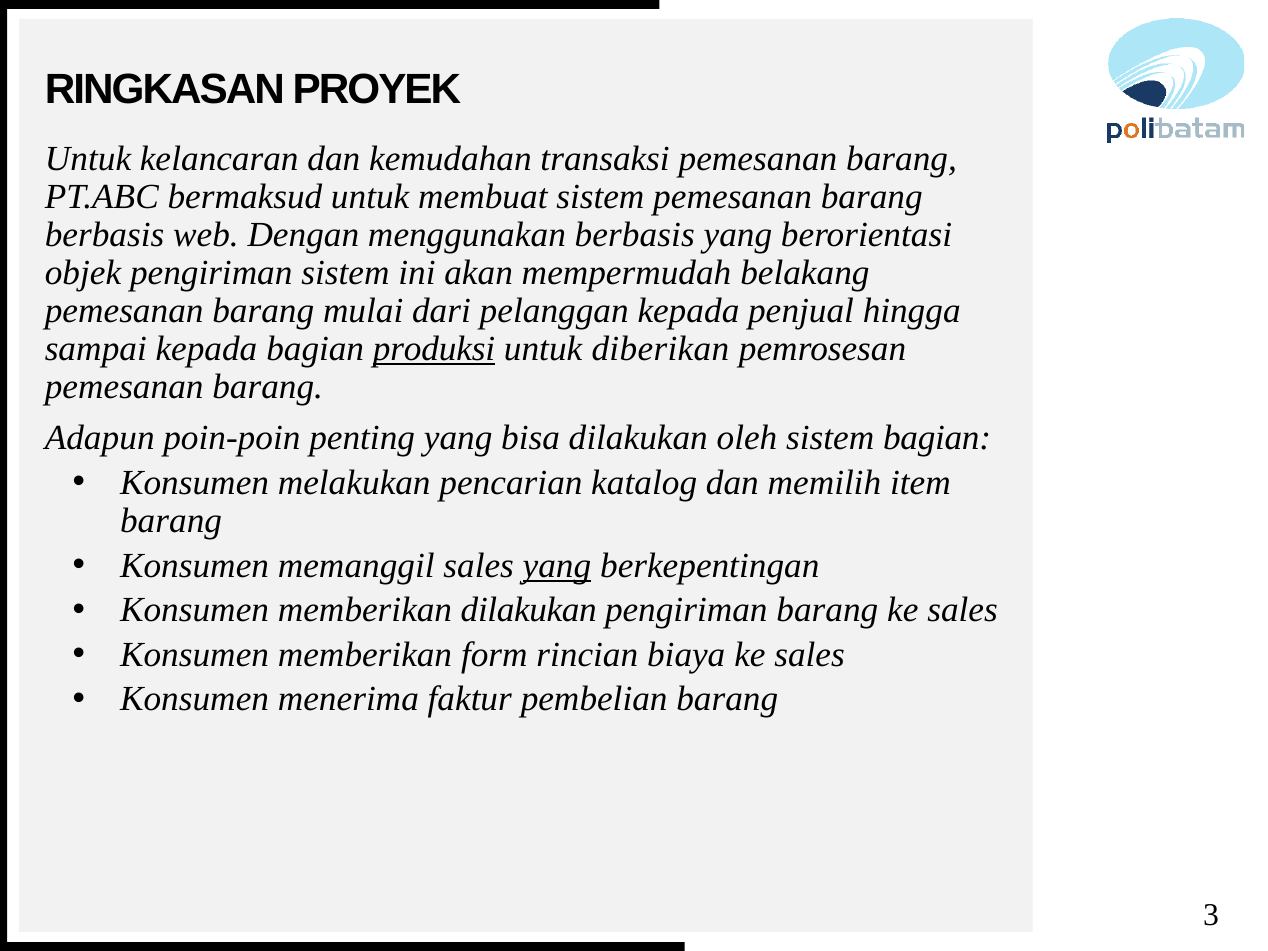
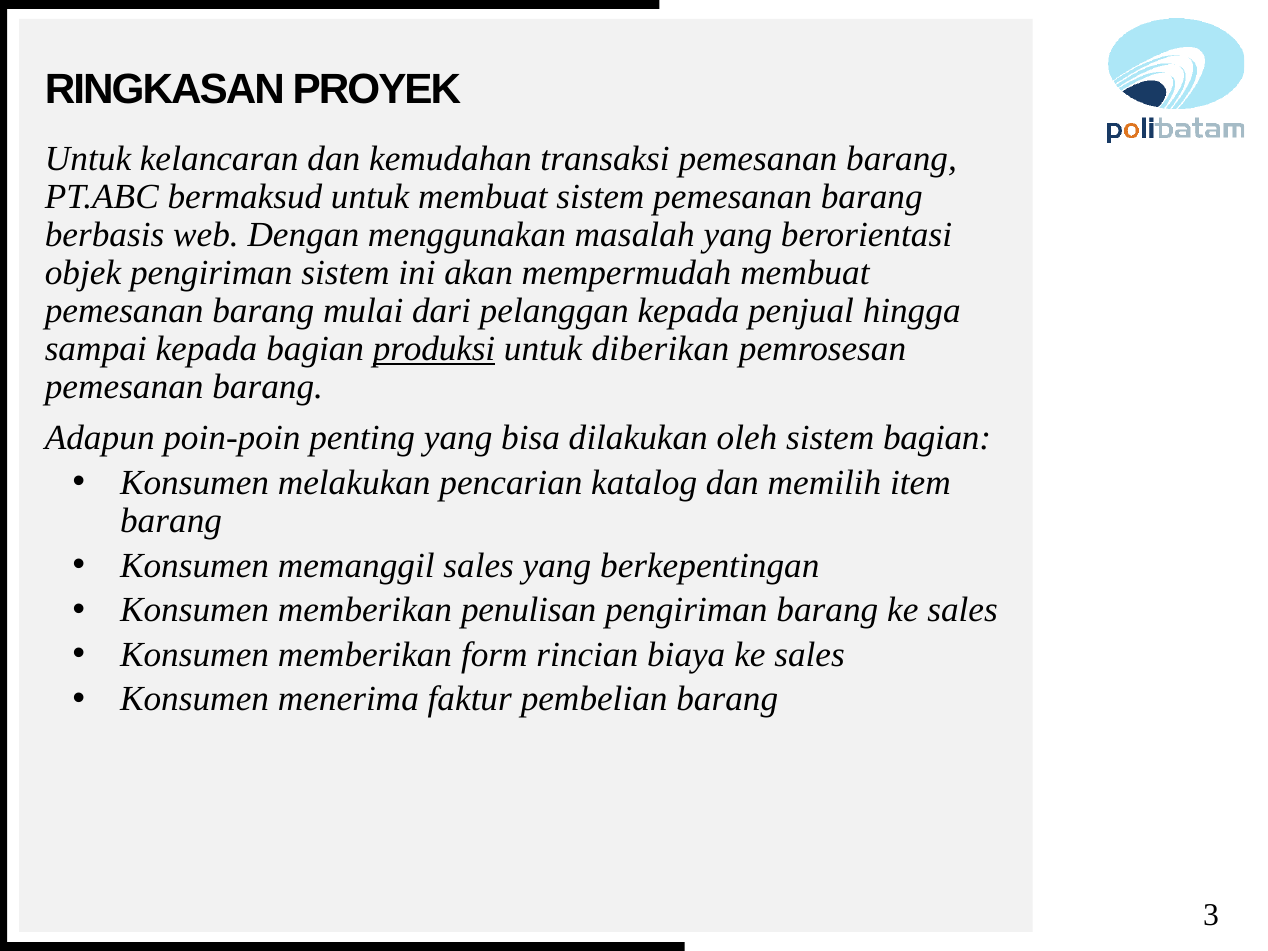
menggunakan berbasis: berbasis -> masalah
mempermudah belakang: belakang -> membuat
yang at (557, 565) underline: present -> none
memberikan dilakukan: dilakukan -> penulisan
